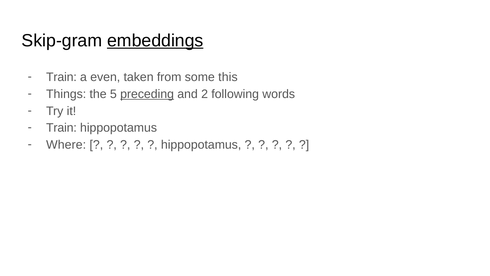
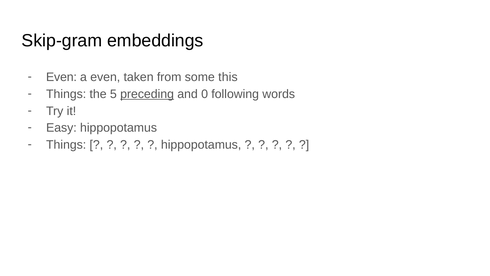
embeddings underline: present -> none
Train at (61, 77): Train -> Even
2: 2 -> 0
Train at (61, 128): Train -> Easy
Where at (66, 145): Where -> Things
